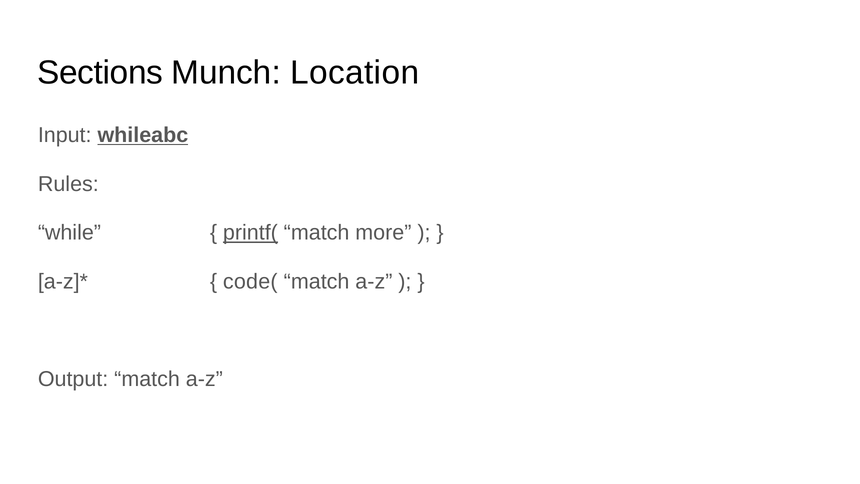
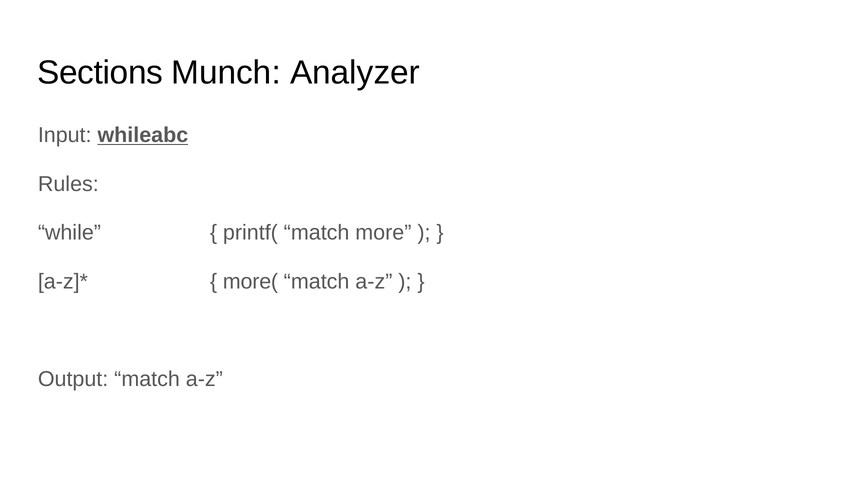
Location: Location -> Analyzer
printf( underline: present -> none
code(: code( -> more(
